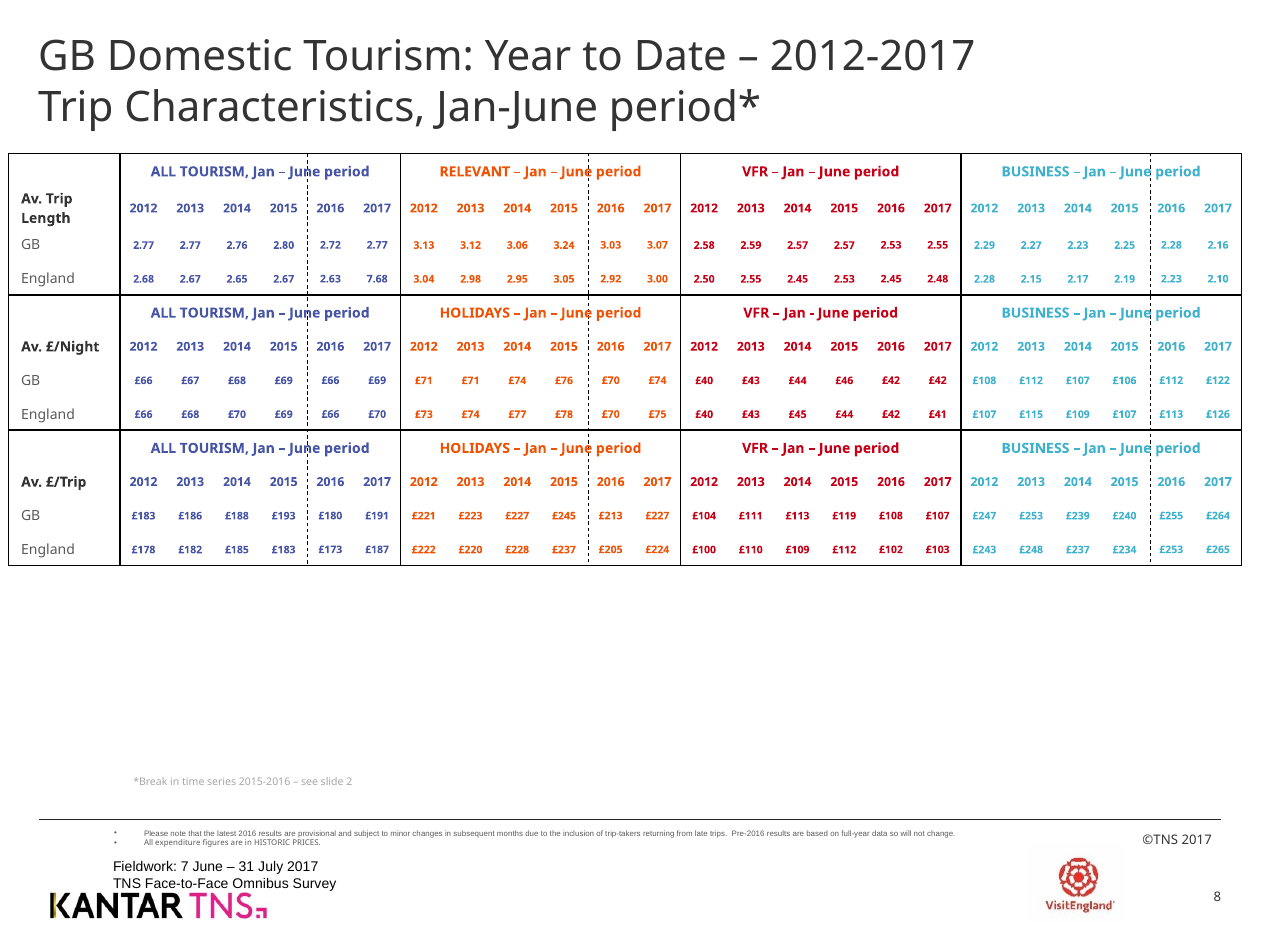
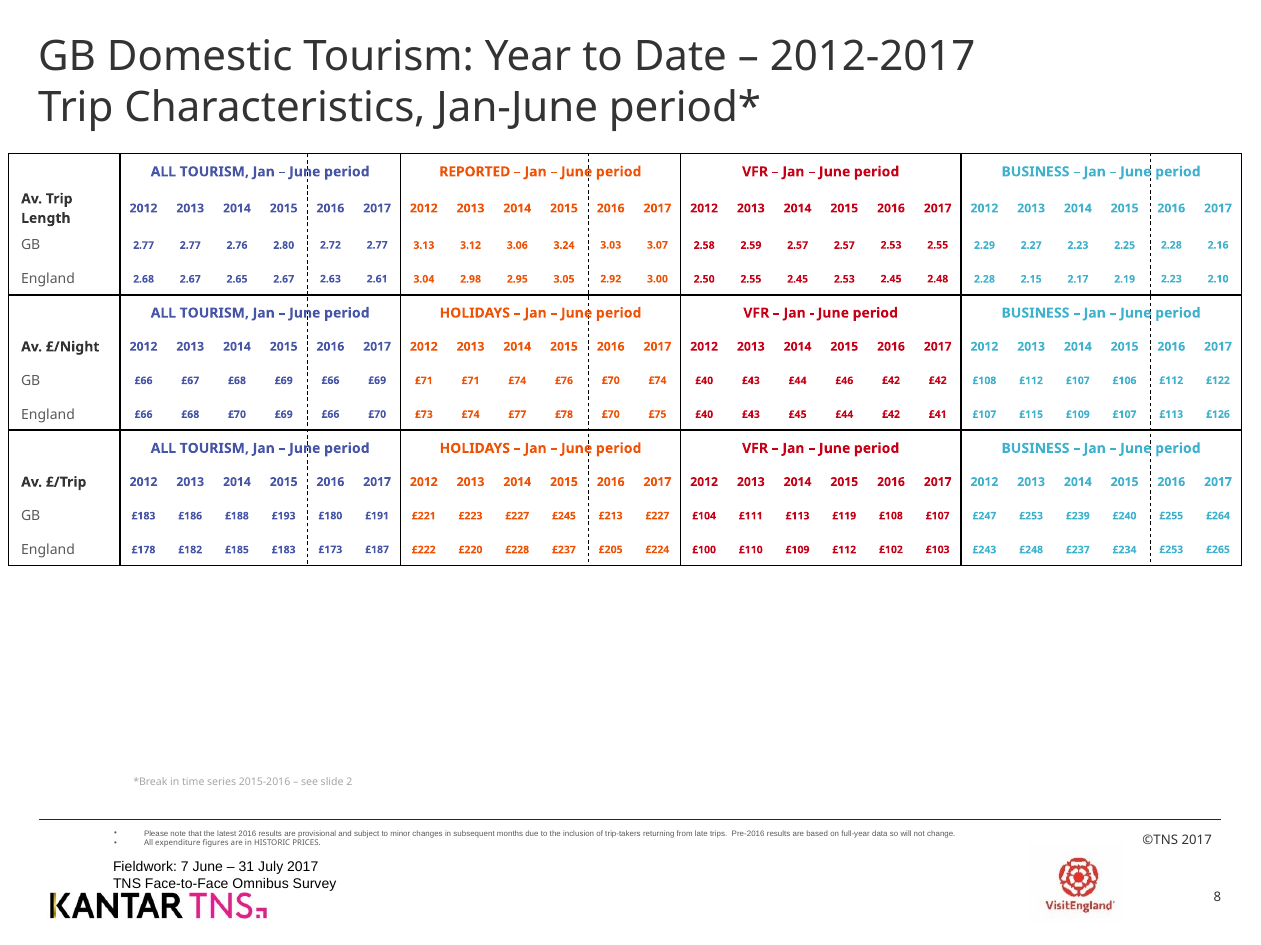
RELEVANT: RELEVANT -> REPORTED
7.68: 7.68 -> 2.61
